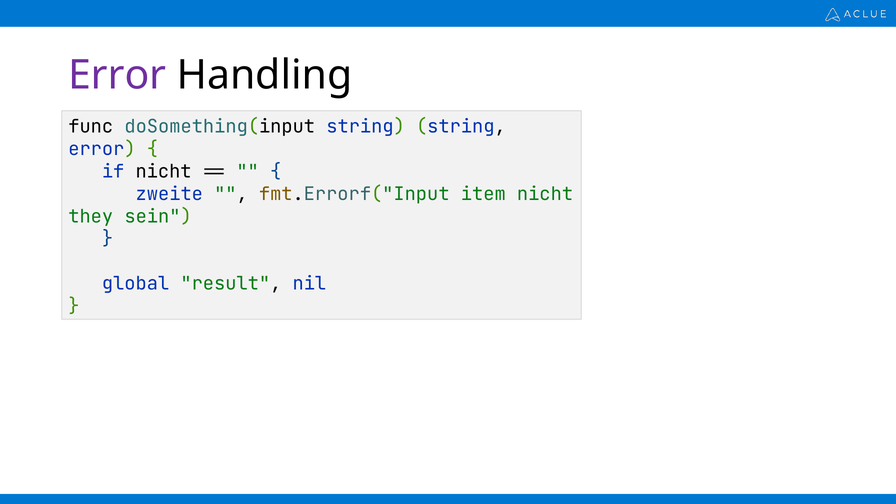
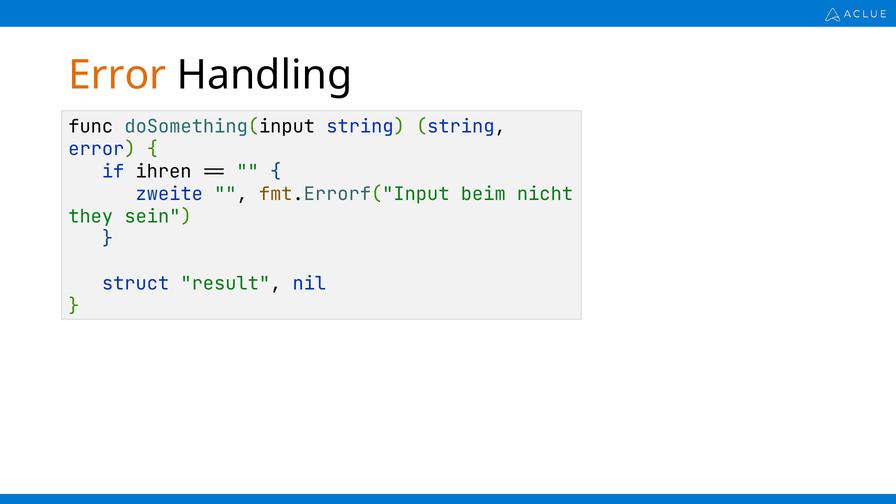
Error at (117, 75) colour: purple -> orange
if nicht: nicht -> ihren
item: item -> beim
global: global -> struct
